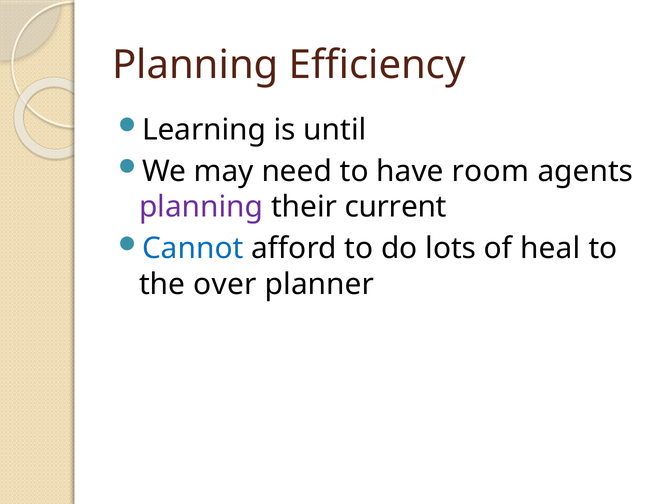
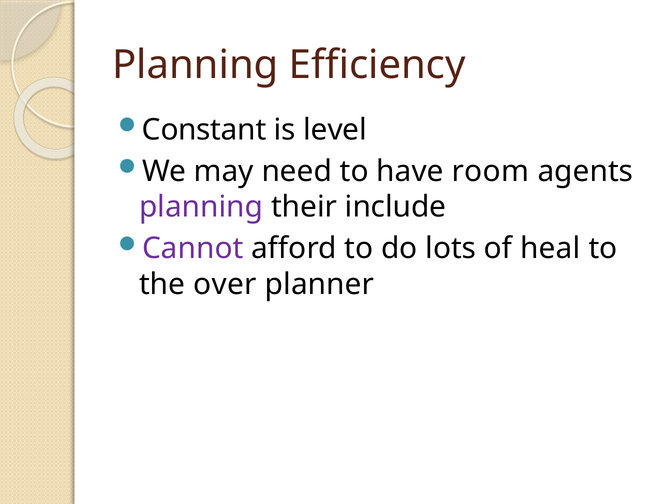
Learning: Learning -> Constant
until: until -> level
current: current -> include
Cannot colour: blue -> purple
